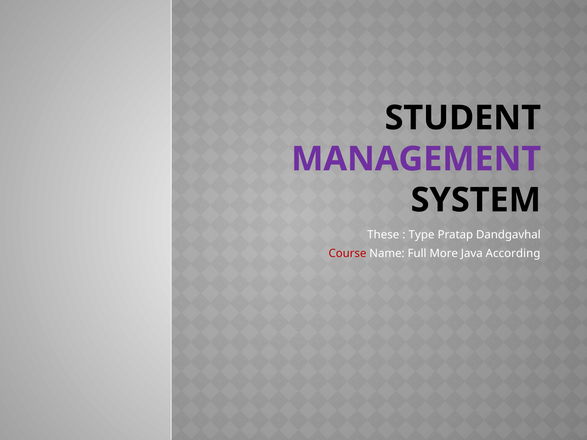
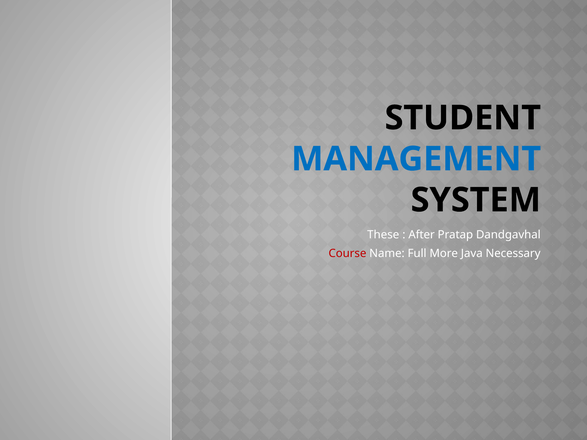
MANAGEMENT colour: purple -> blue
Type: Type -> After
According: According -> Necessary
